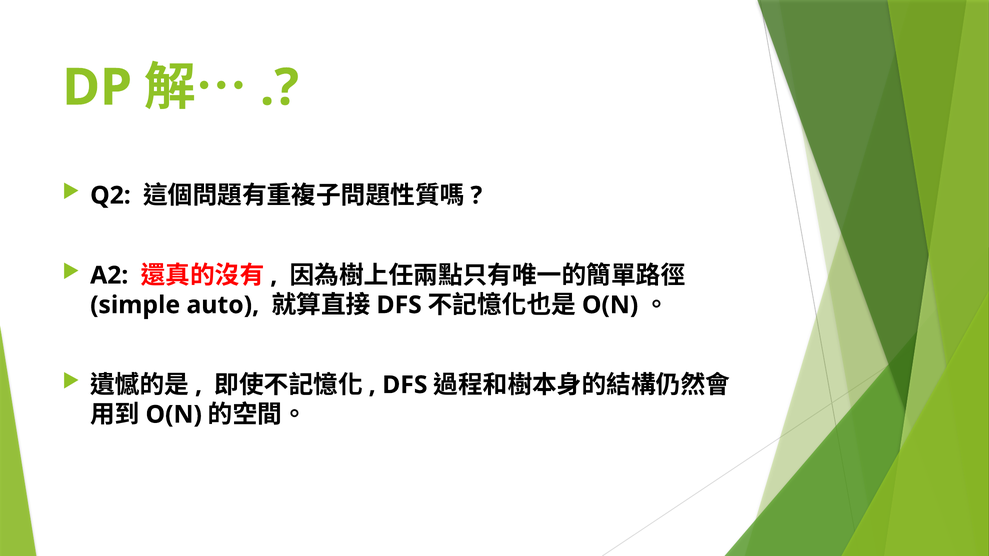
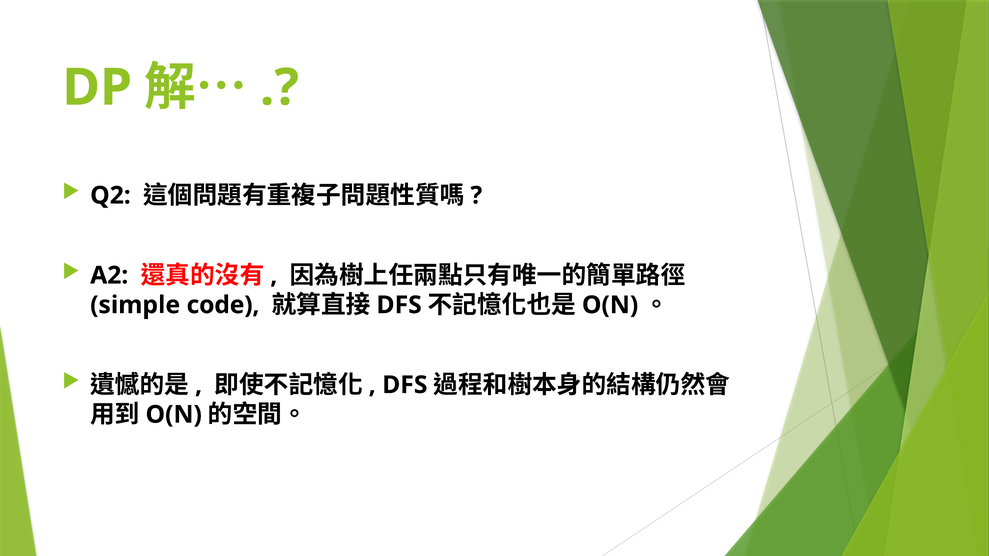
auto: auto -> code
